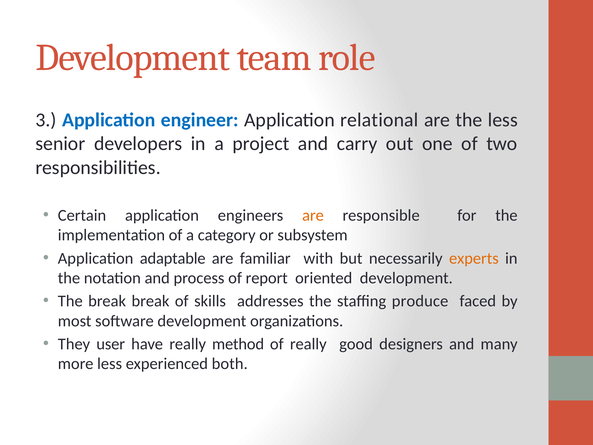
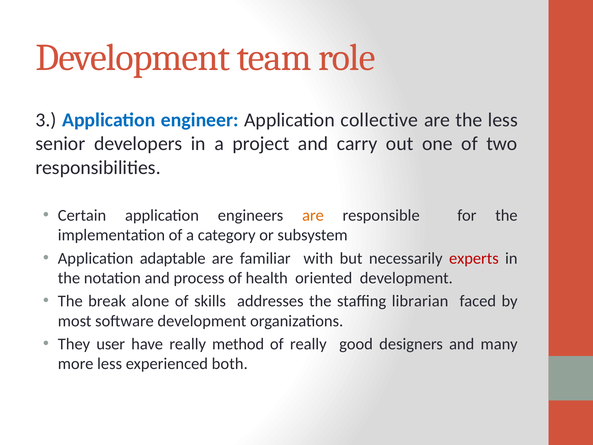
relational: relational -> collective
experts colour: orange -> red
report: report -> health
break break: break -> alone
produce: produce -> librarian
